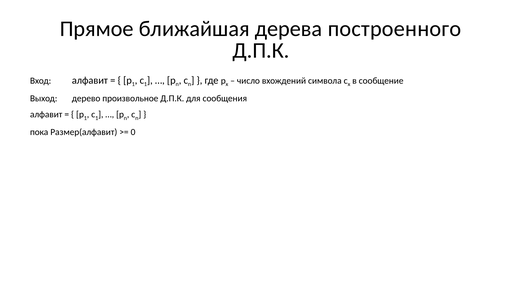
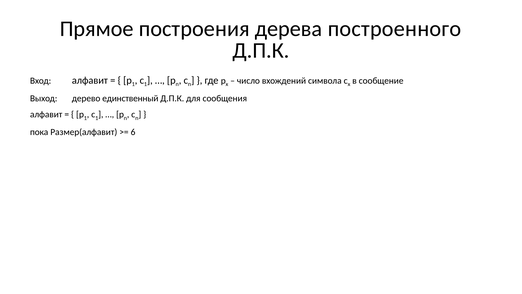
ближайшая: ближайшая -> построения
произвольное: произвольное -> единственный
0: 0 -> 6
